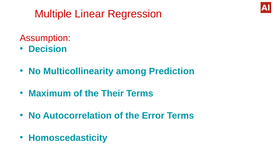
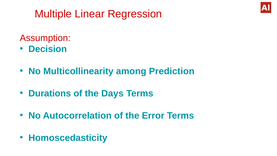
Maximum: Maximum -> Durations
Their: Their -> Days
